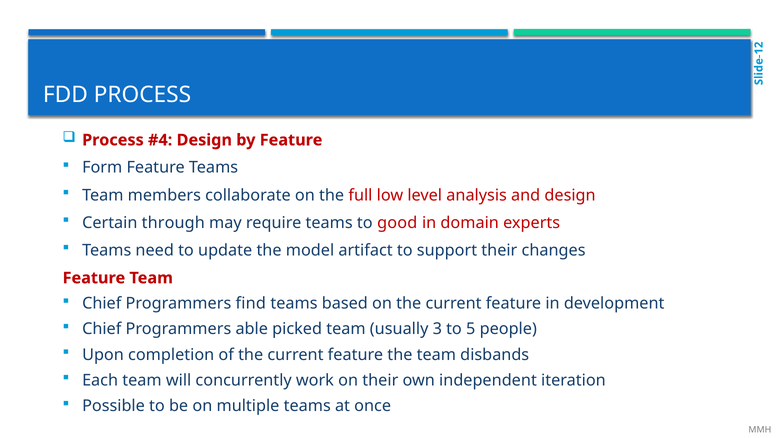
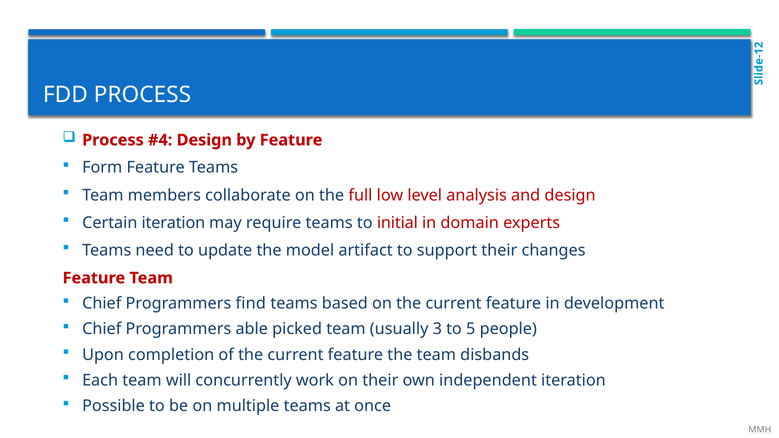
Certain through: through -> iteration
good: good -> initial
